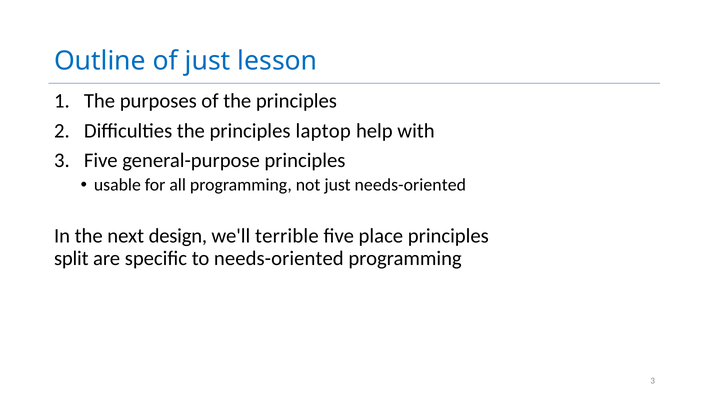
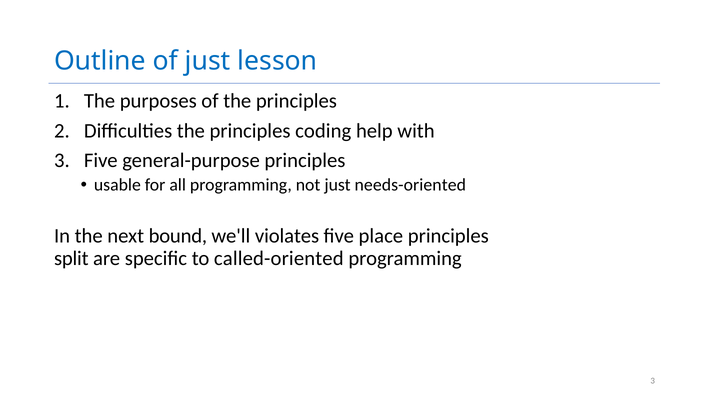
laptop: laptop -> coding
design: design -> bound
terrible: terrible -> violates
to needs-oriented: needs-oriented -> called-oriented
